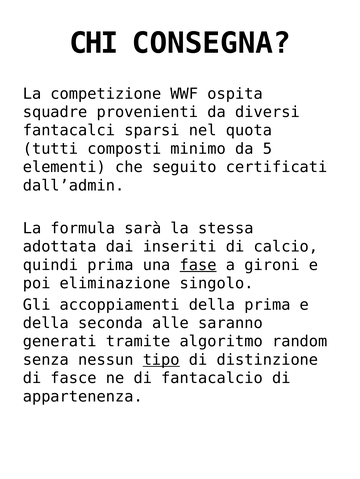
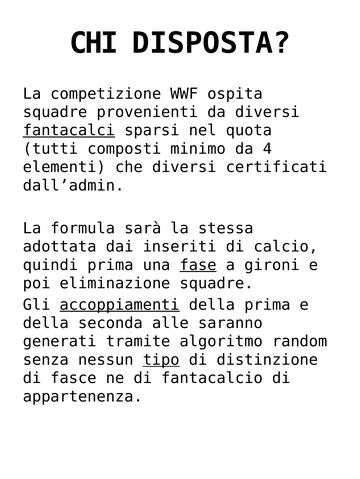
CONSEGNA: CONSEGNA -> DISPOSTA
fantacalci underline: none -> present
5: 5 -> 4
che seguito: seguito -> diversi
eliminazione singolo: singolo -> squadre
accoppiamenti underline: none -> present
